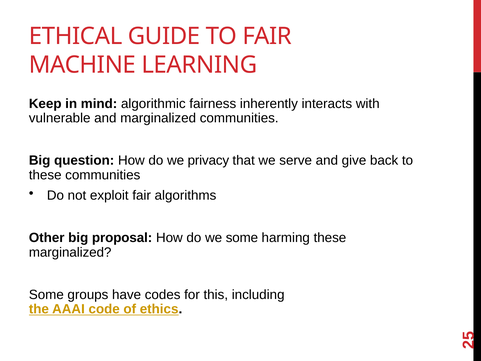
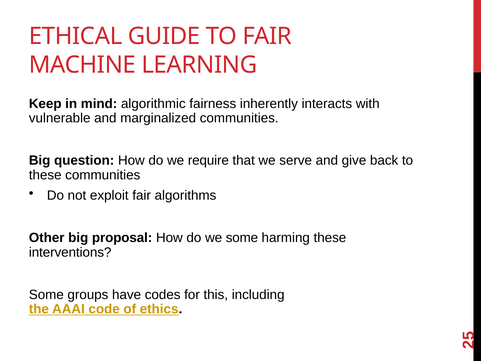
privacy: privacy -> require
marginalized at (70, 252): marginalized -> interventions
